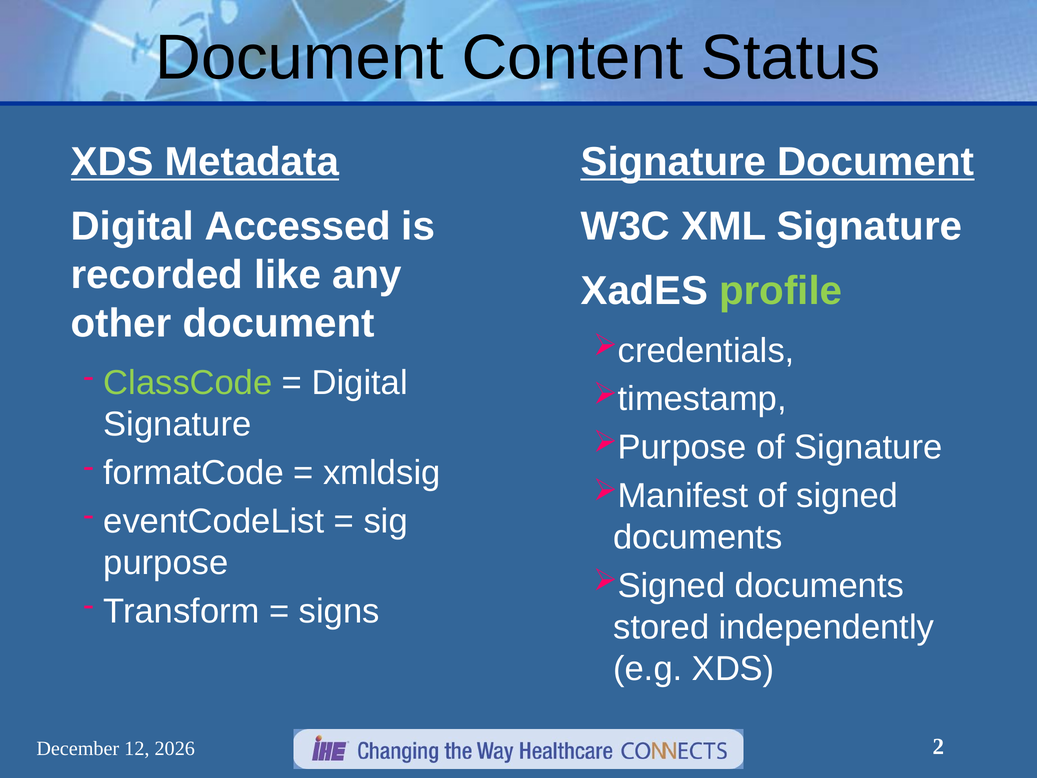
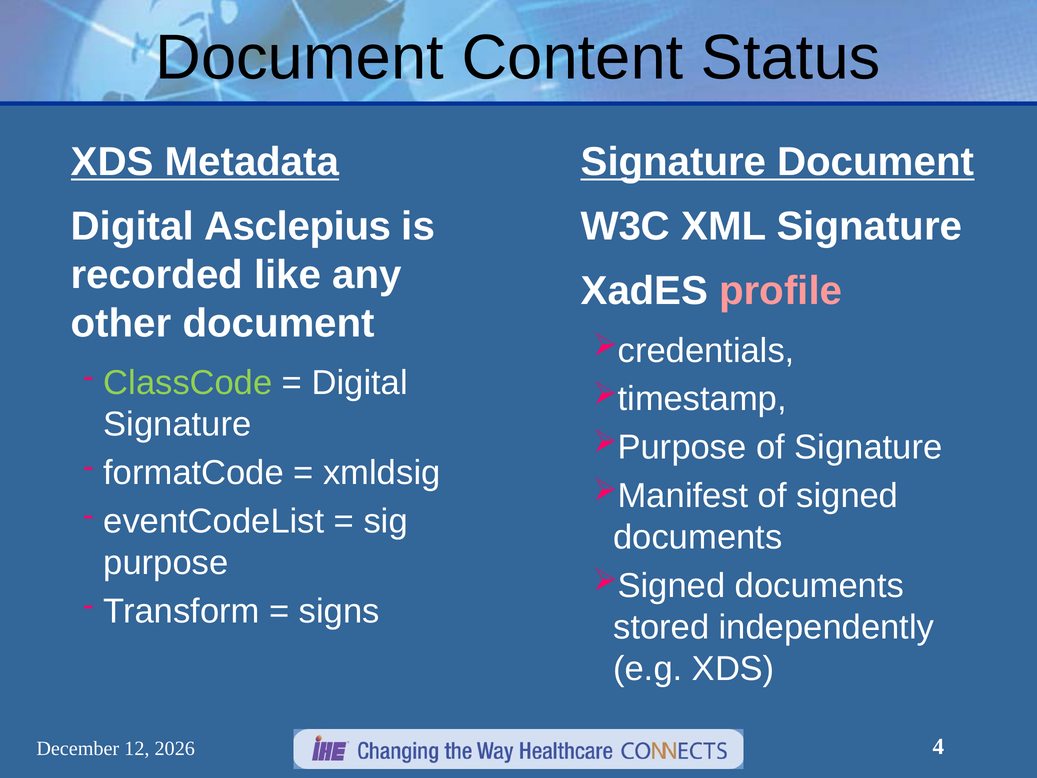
Accessed: Accessed -> Asclepius
profile colour: light green -> pink
2: 2 -> 4
